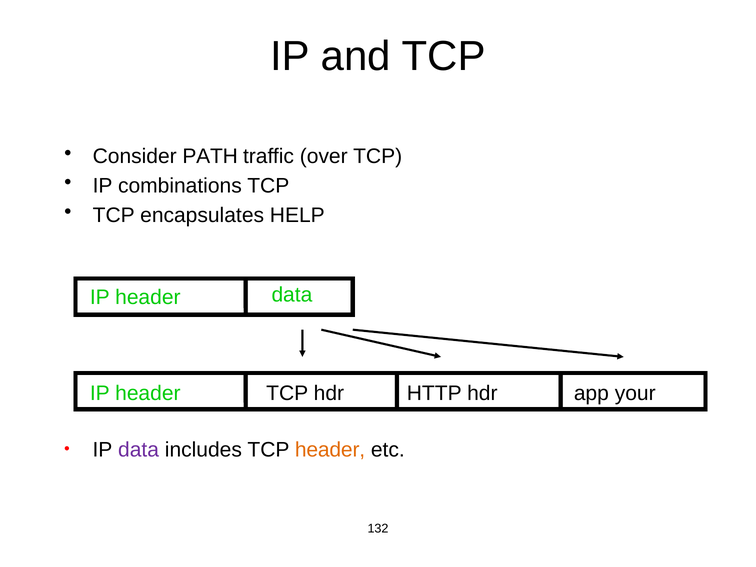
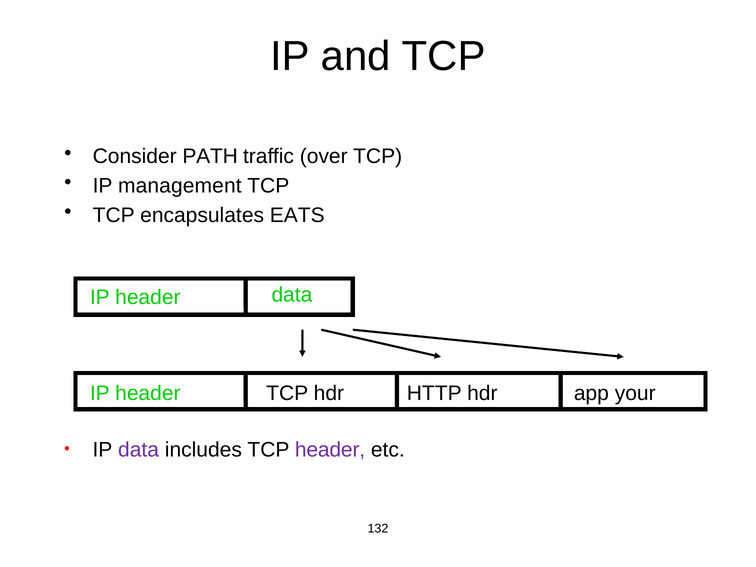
combinations: combinations -> management
HELP: HELP -> EATS
header at (330, 450) colour: orange -> purple
